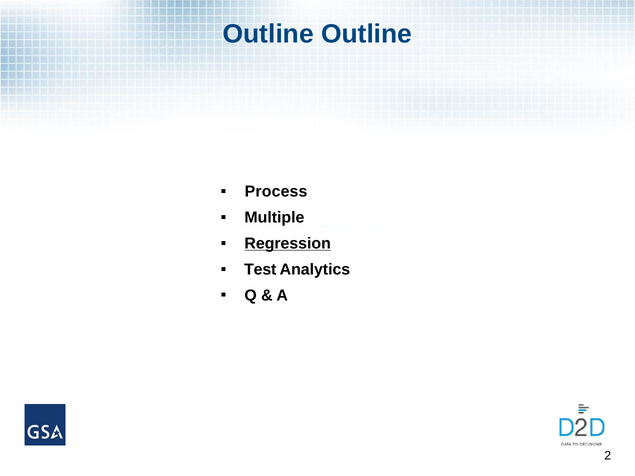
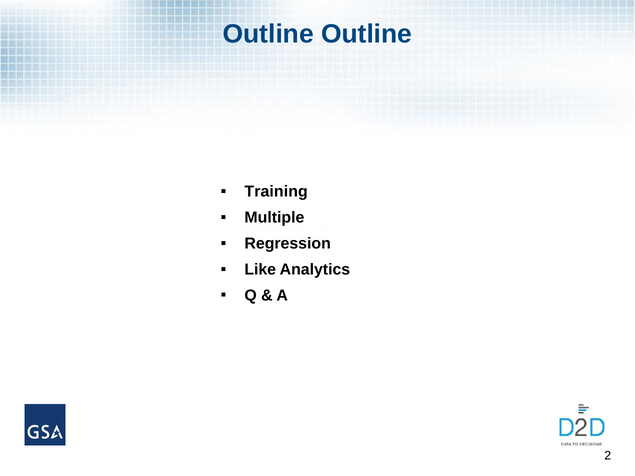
Process: Process -> Training
Regression underline: present -> none
Test: Test -> Like
